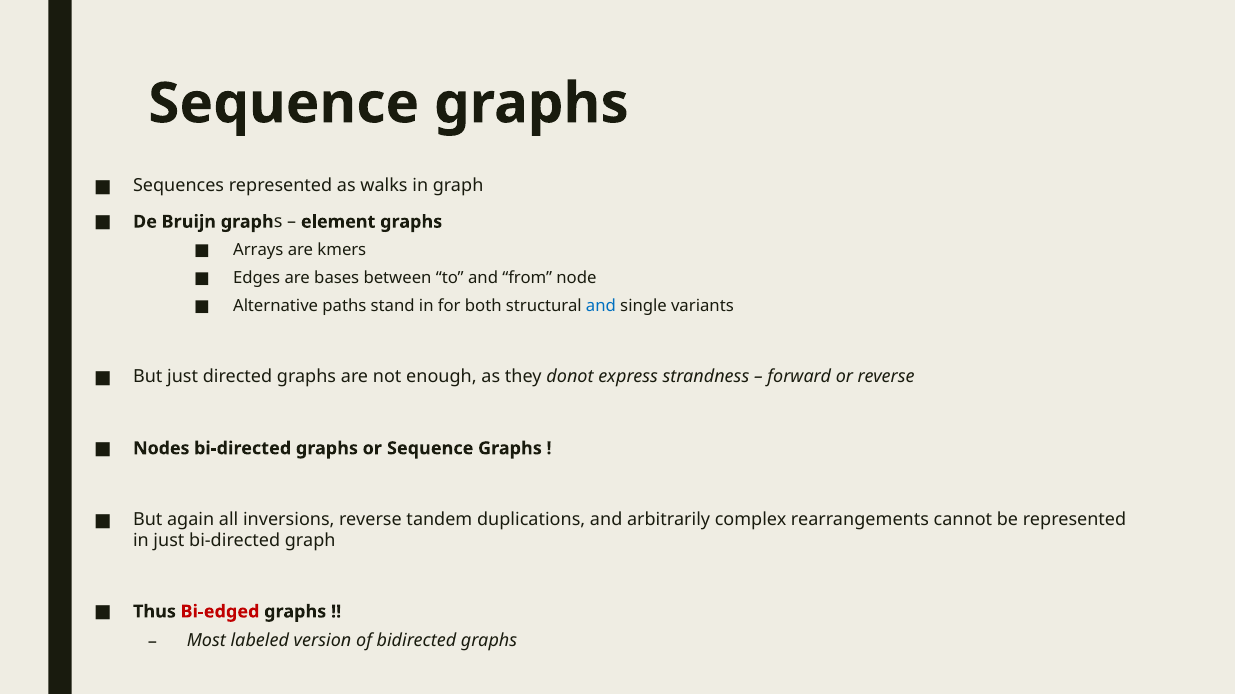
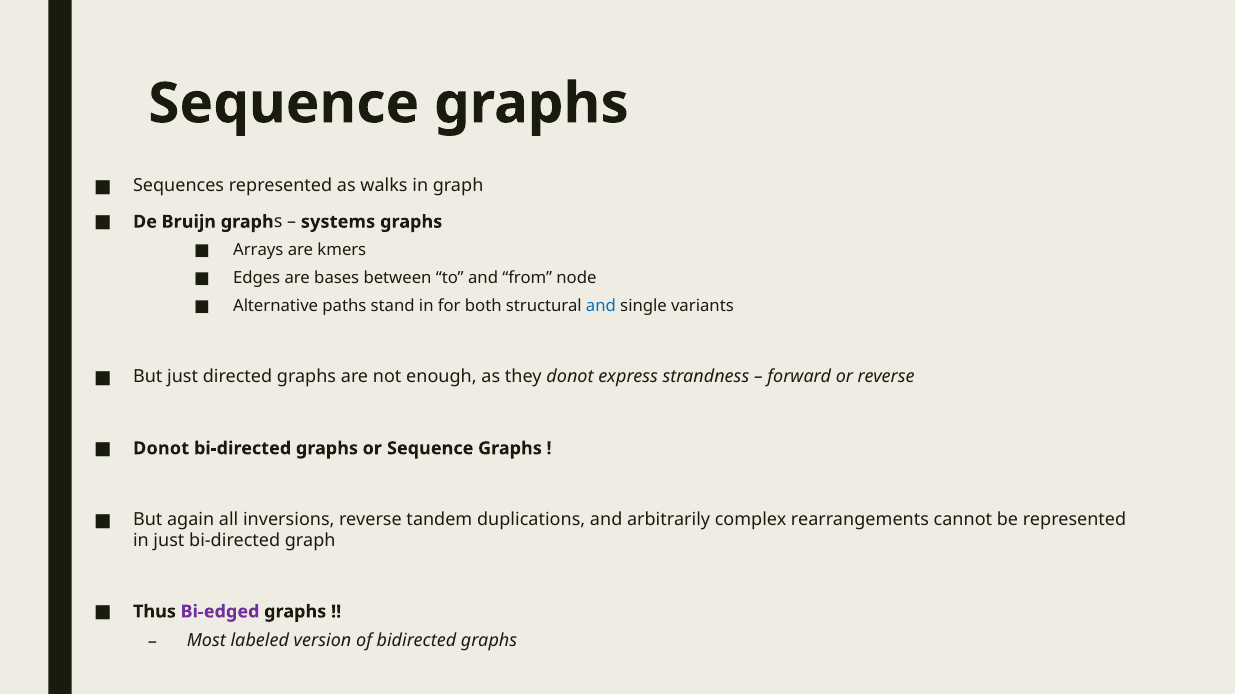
element: element -> systems
Nodes at (161, 449): Nodes -> Donot
Bi-edged colour: red -> purple
